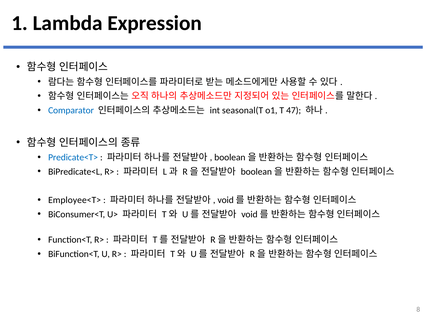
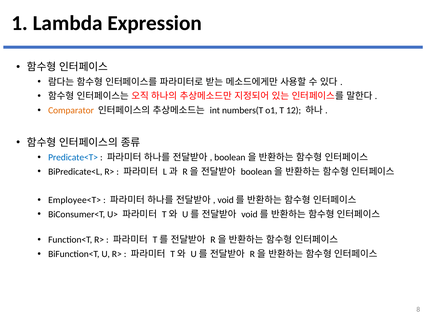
Comparator colour: blue -> orange
seasonal(T: seasonal(T -> numbers(T
47: 47 -> 12
